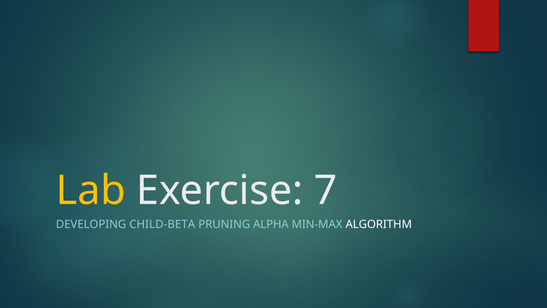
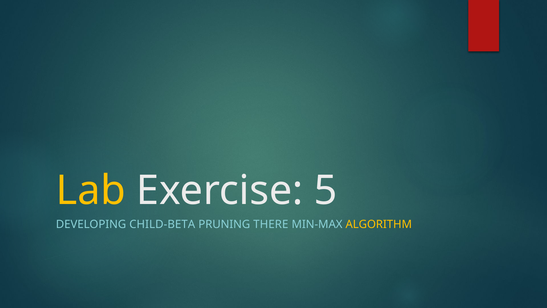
7: 7 -> 5
ALPHA: ALPHA -> THERE
ALGORITHM colour: white -> yellow
